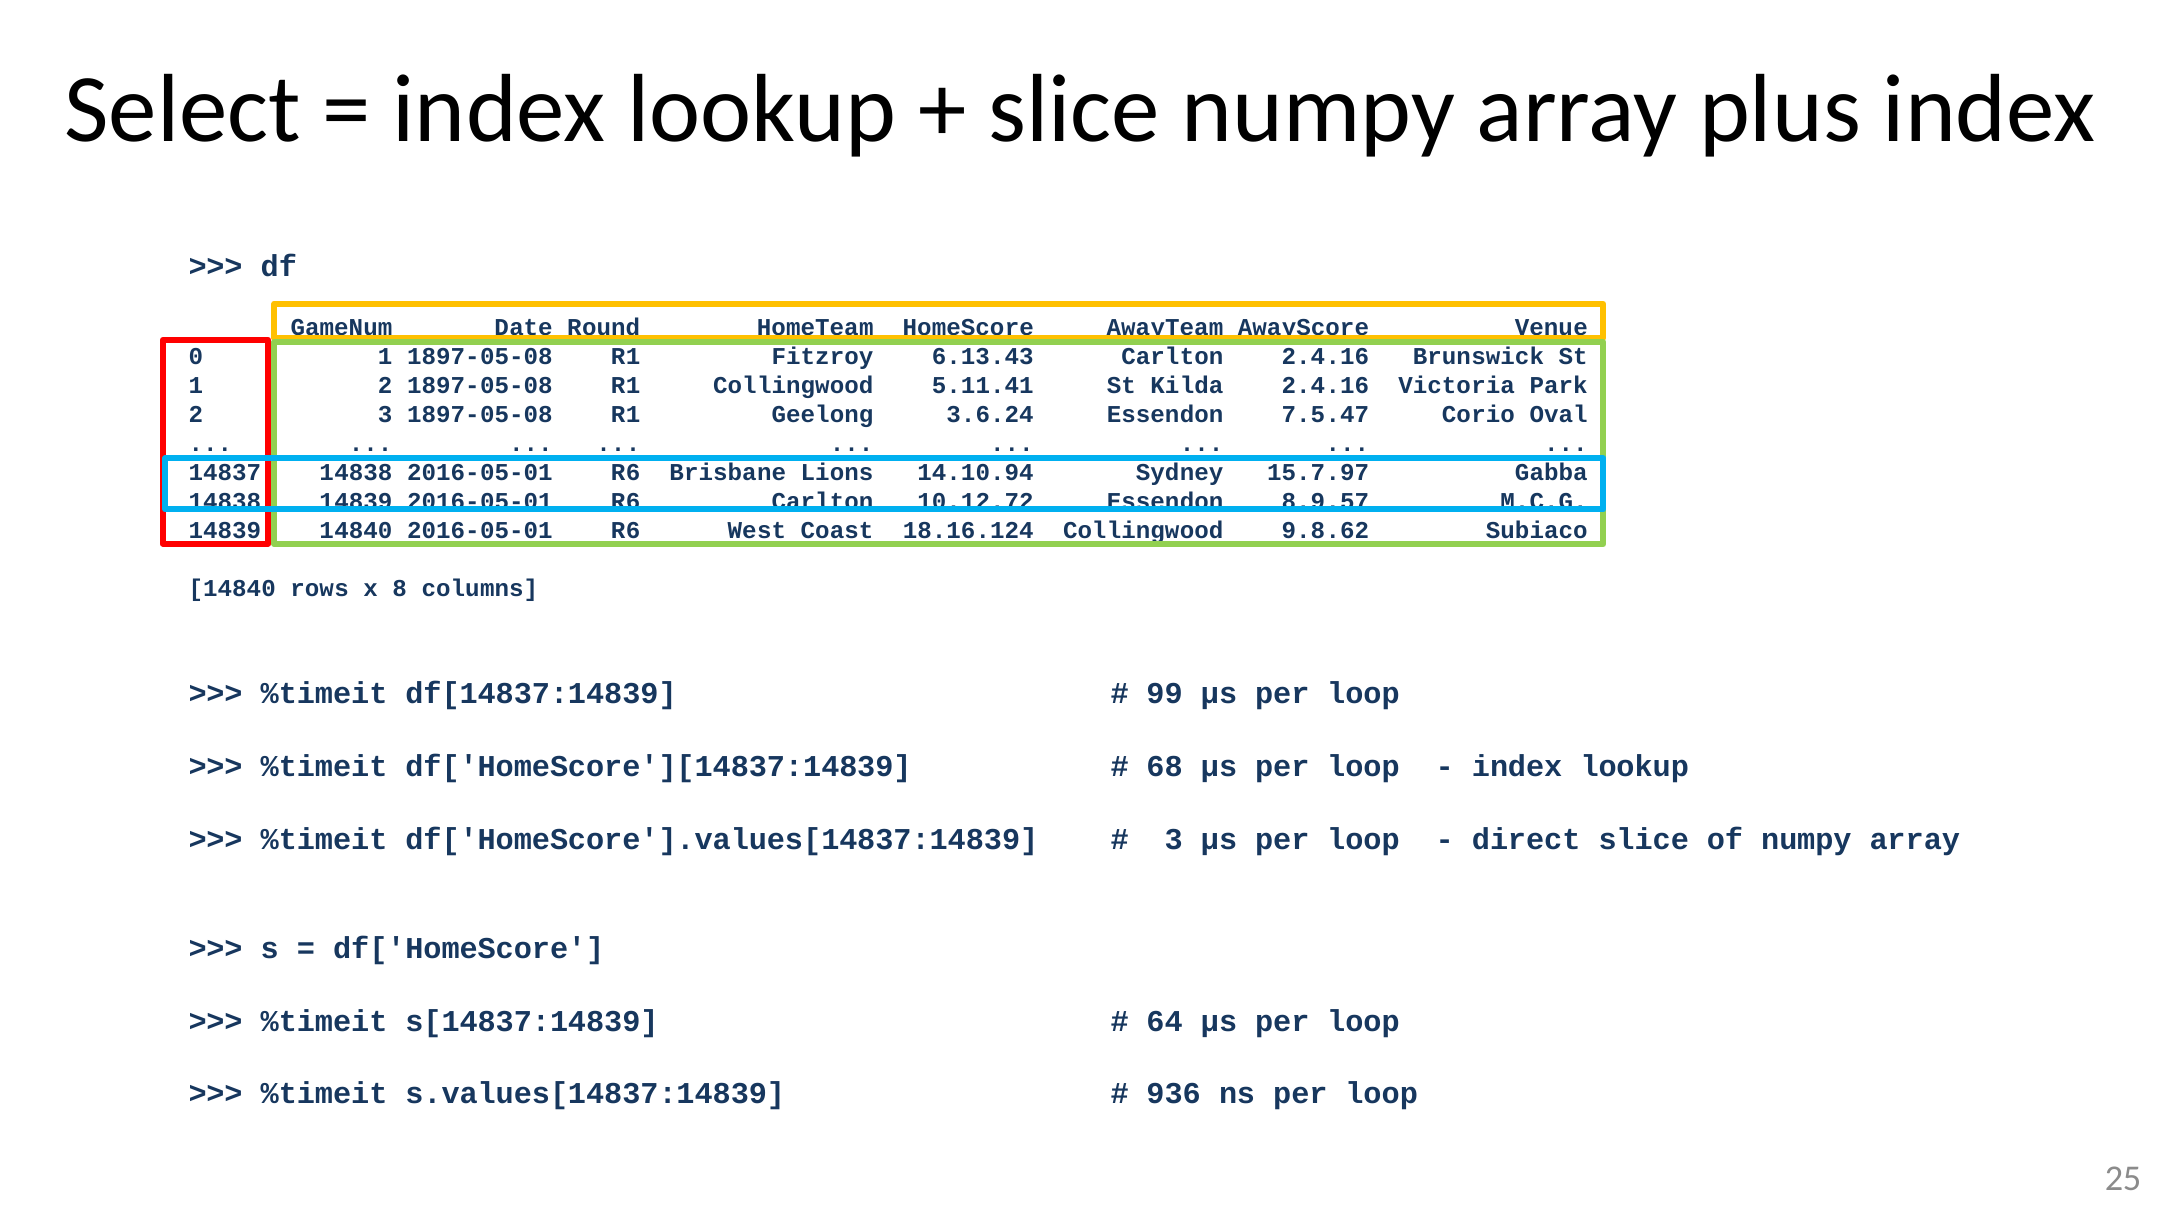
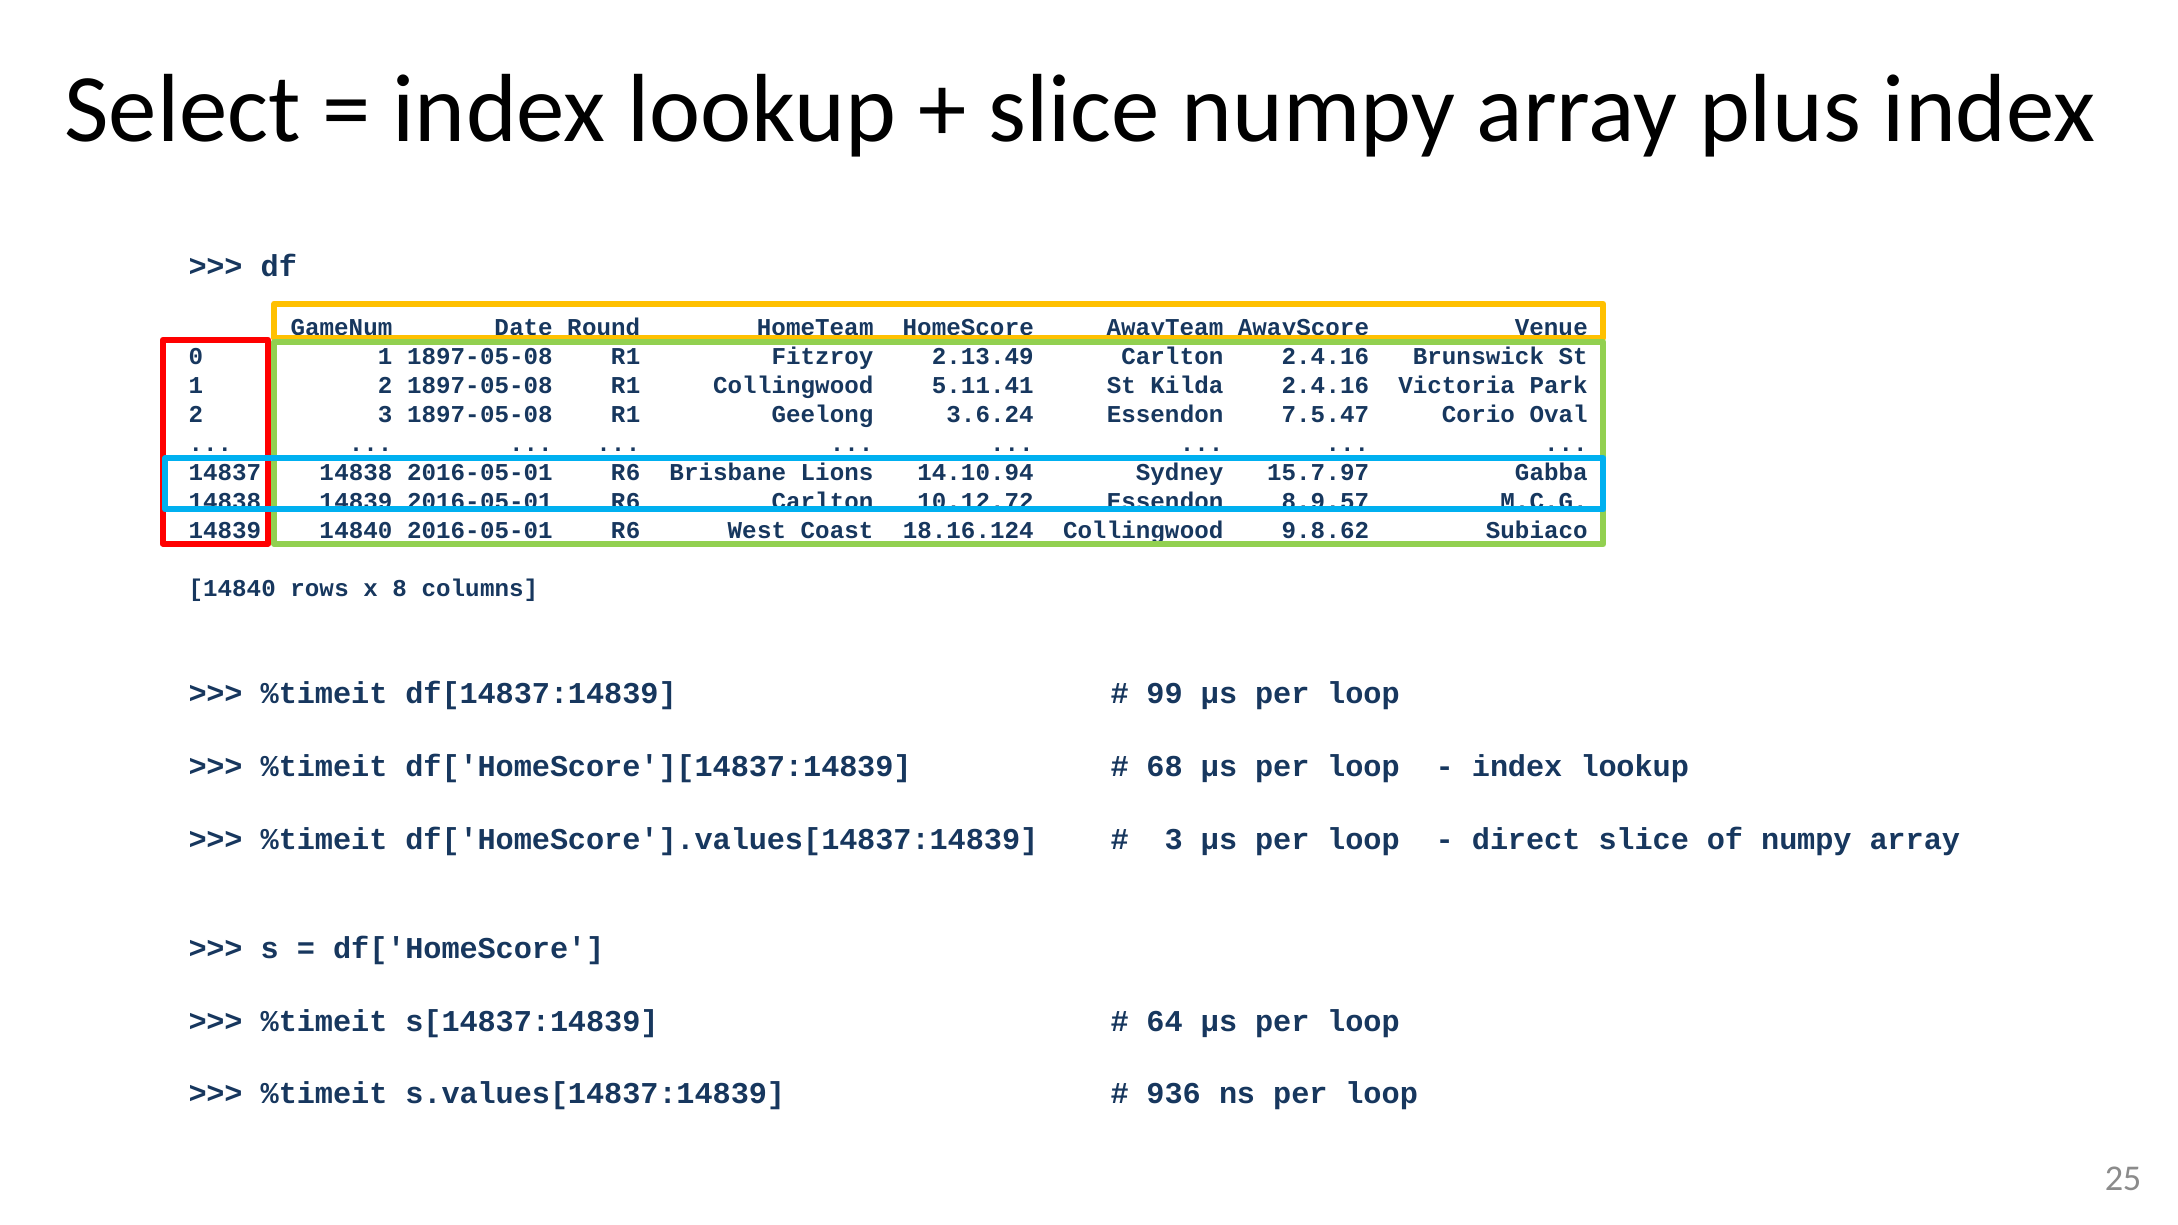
6.13.43: 6.13.43 -> 2.13.49
